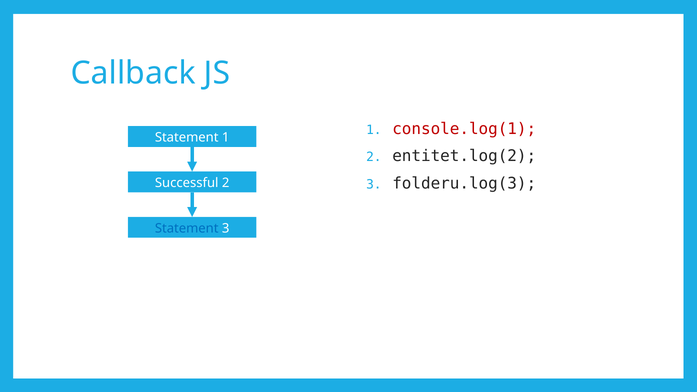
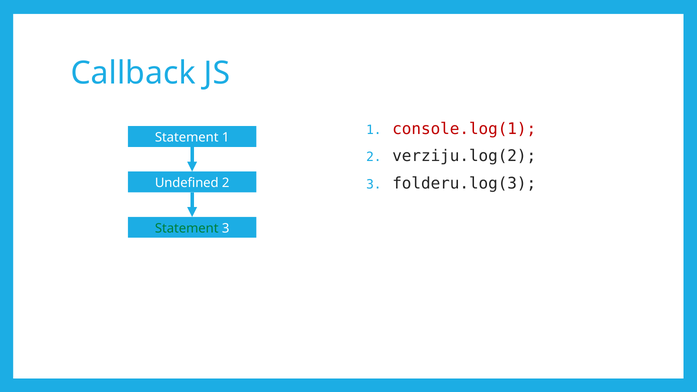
entitet.log(2: entitet.log(2 -> verziju.log(2
Successful: Successful -> Undefined
Statement at (187, 228) colour: blue -> green
